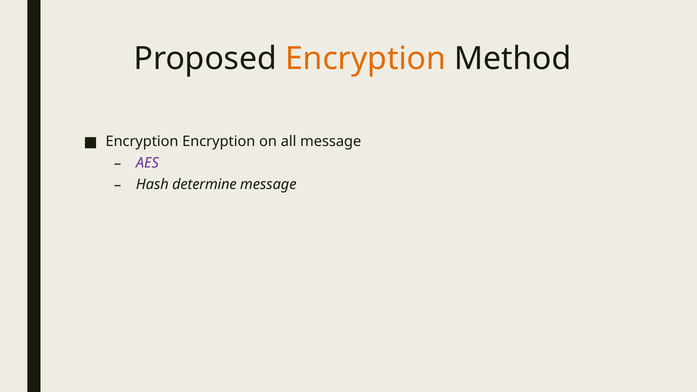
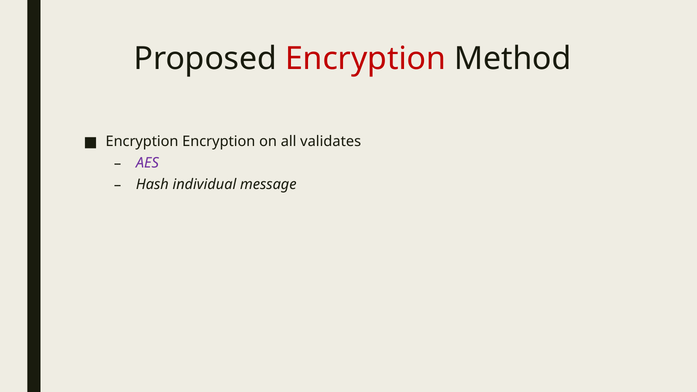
Encryption at (366, 59) colour: orange -> red
all message: message -> validates
determine: determine -> individual
